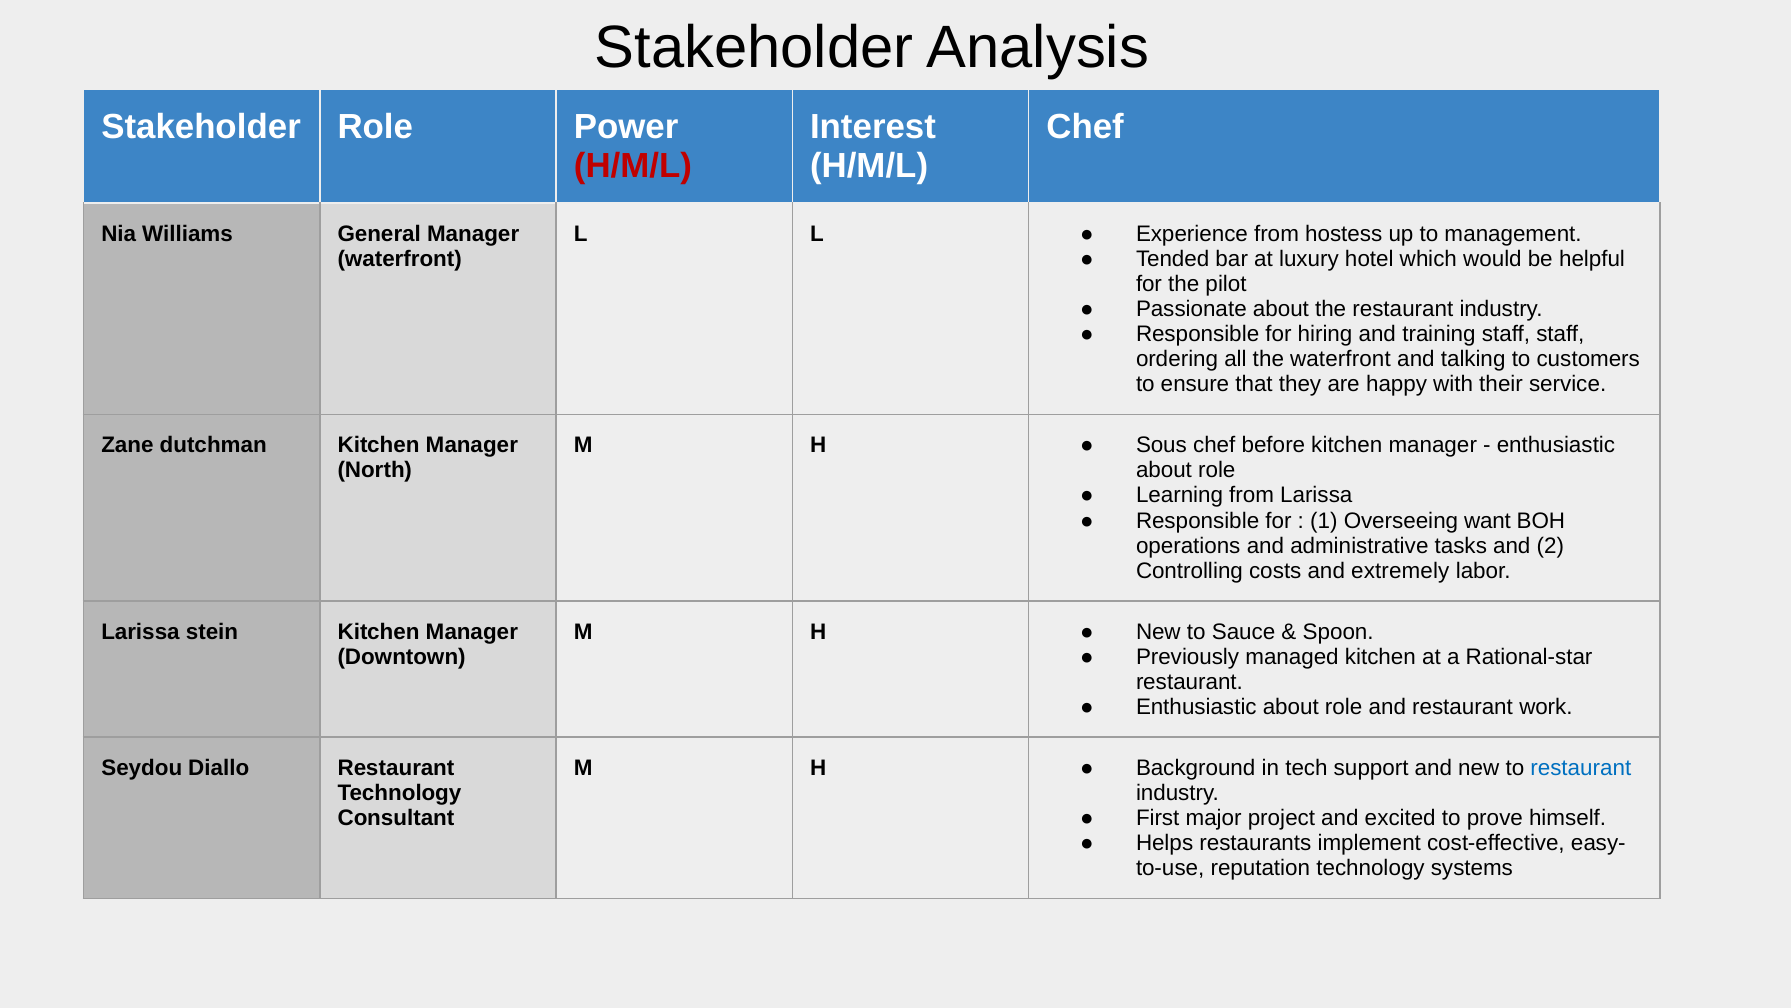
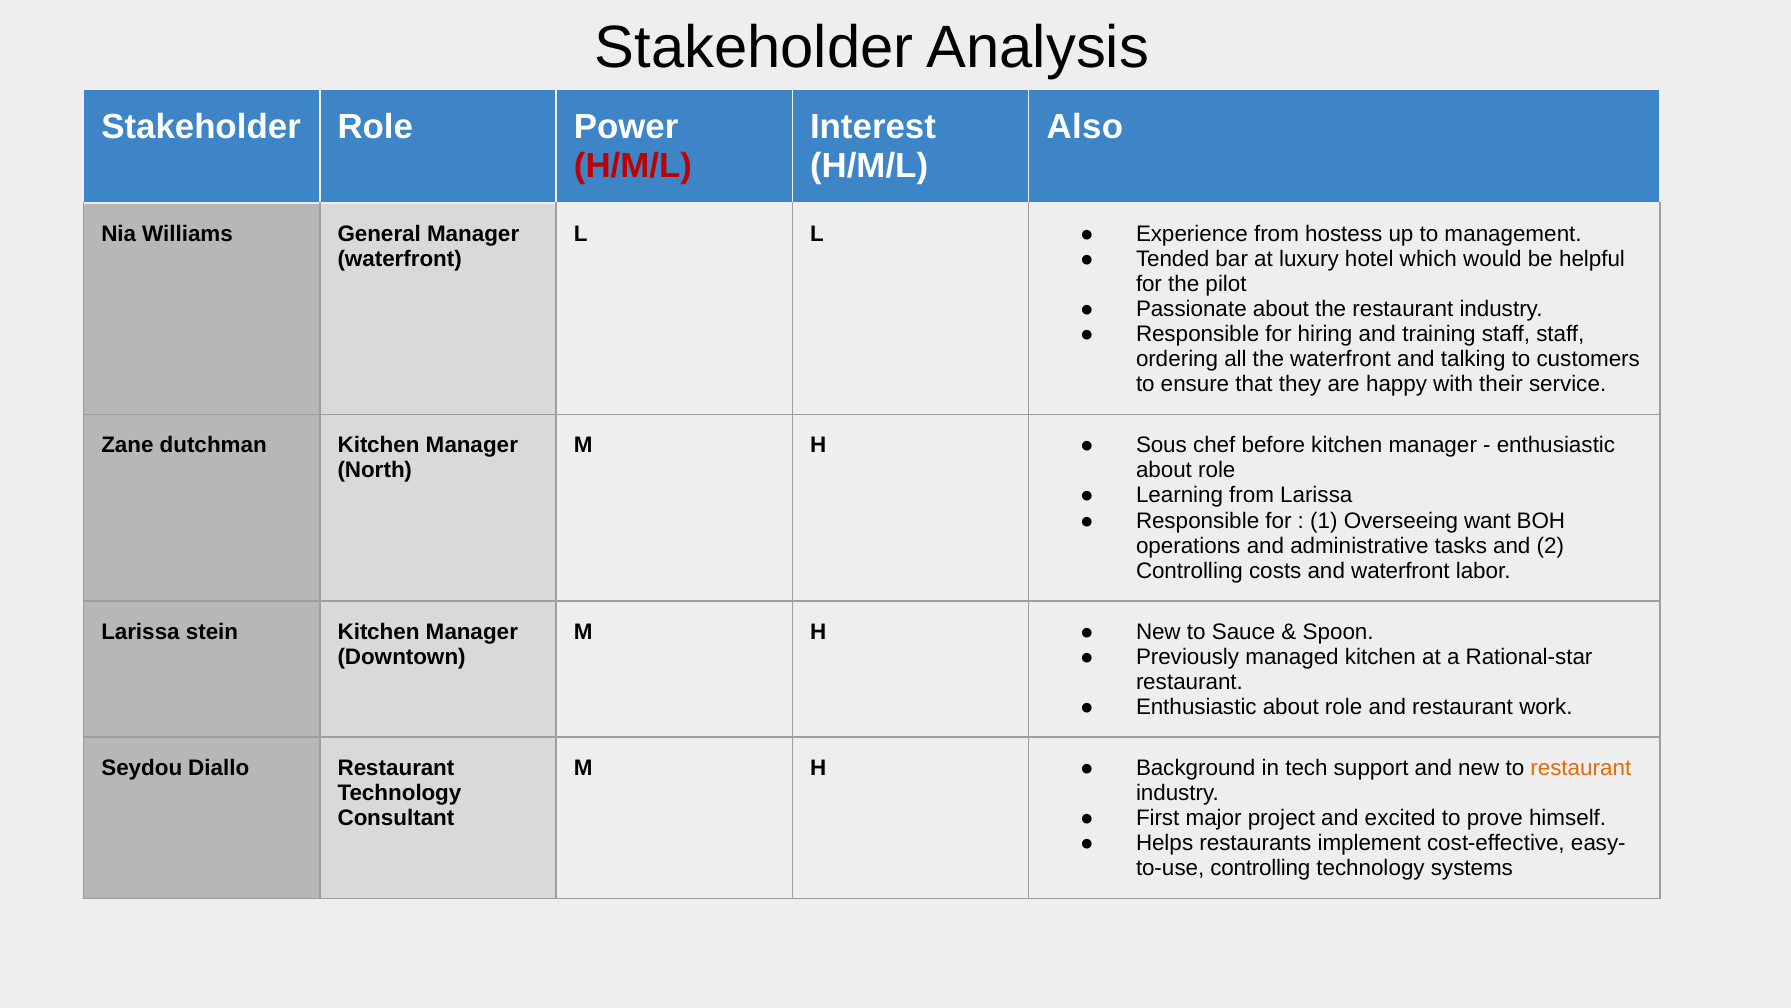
Chef at (1085, 127): Chef -> Also
and extremely: extremely -> waterfront
restaurant at (1581, 768) colour: blue -> orange
reputation at (1260, 868): reputation -> controlling
